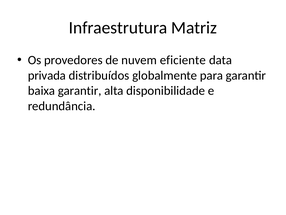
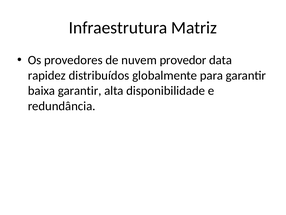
eficiente: eficiente -> provedor
privada: privada -> rapidez
